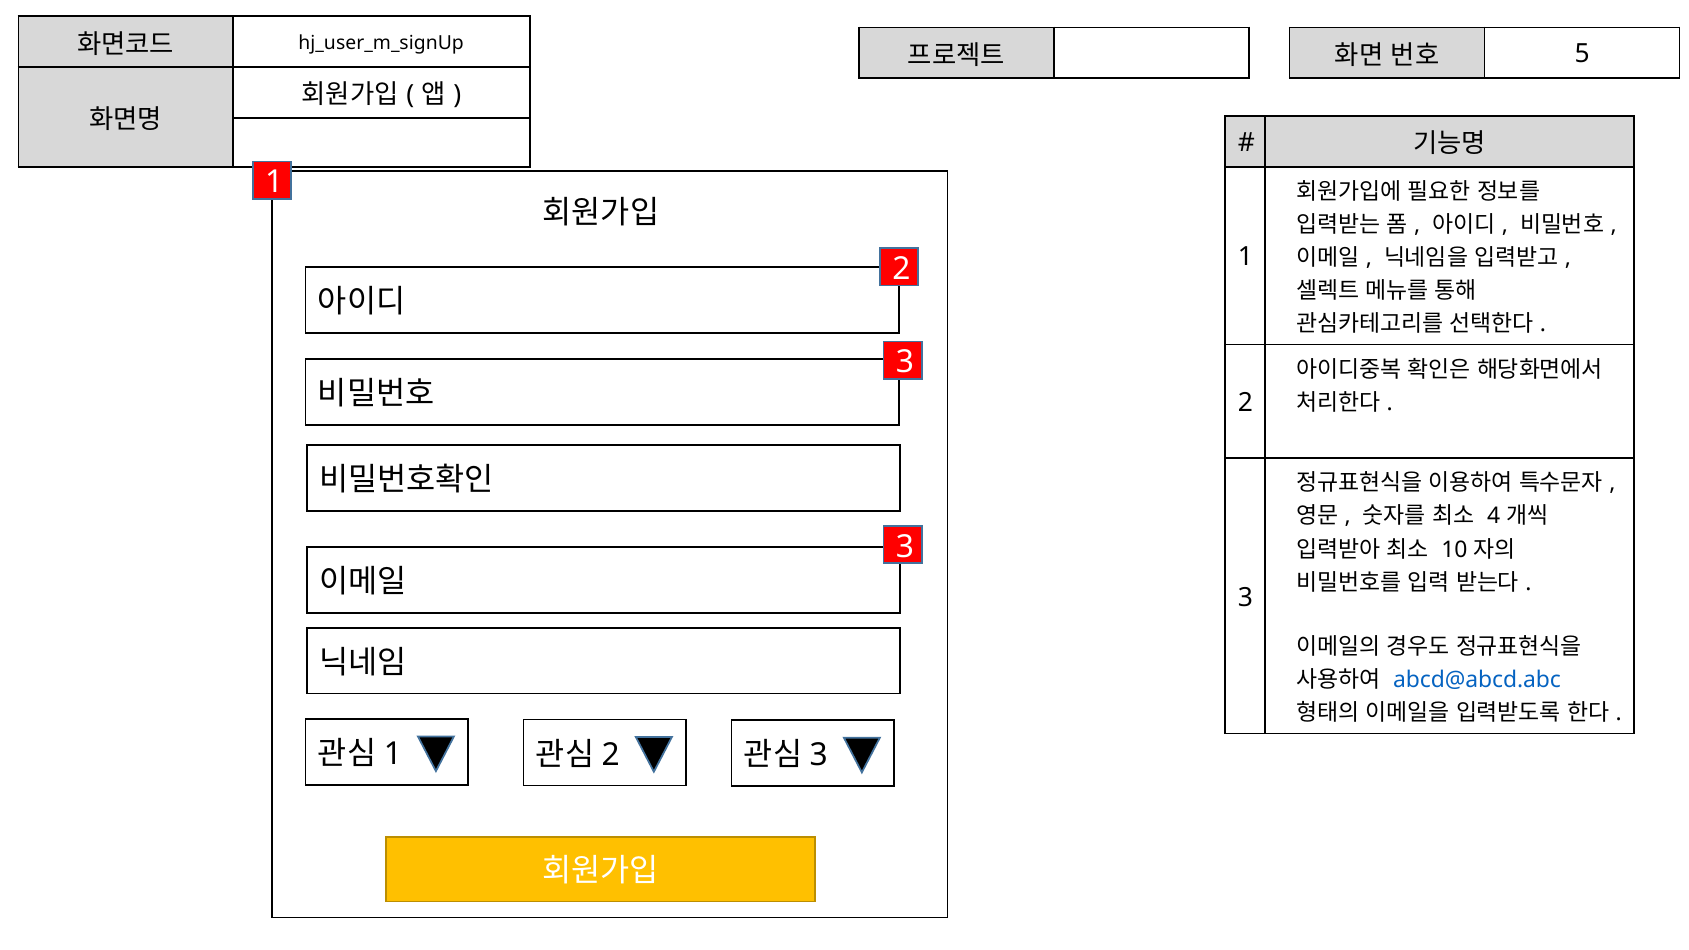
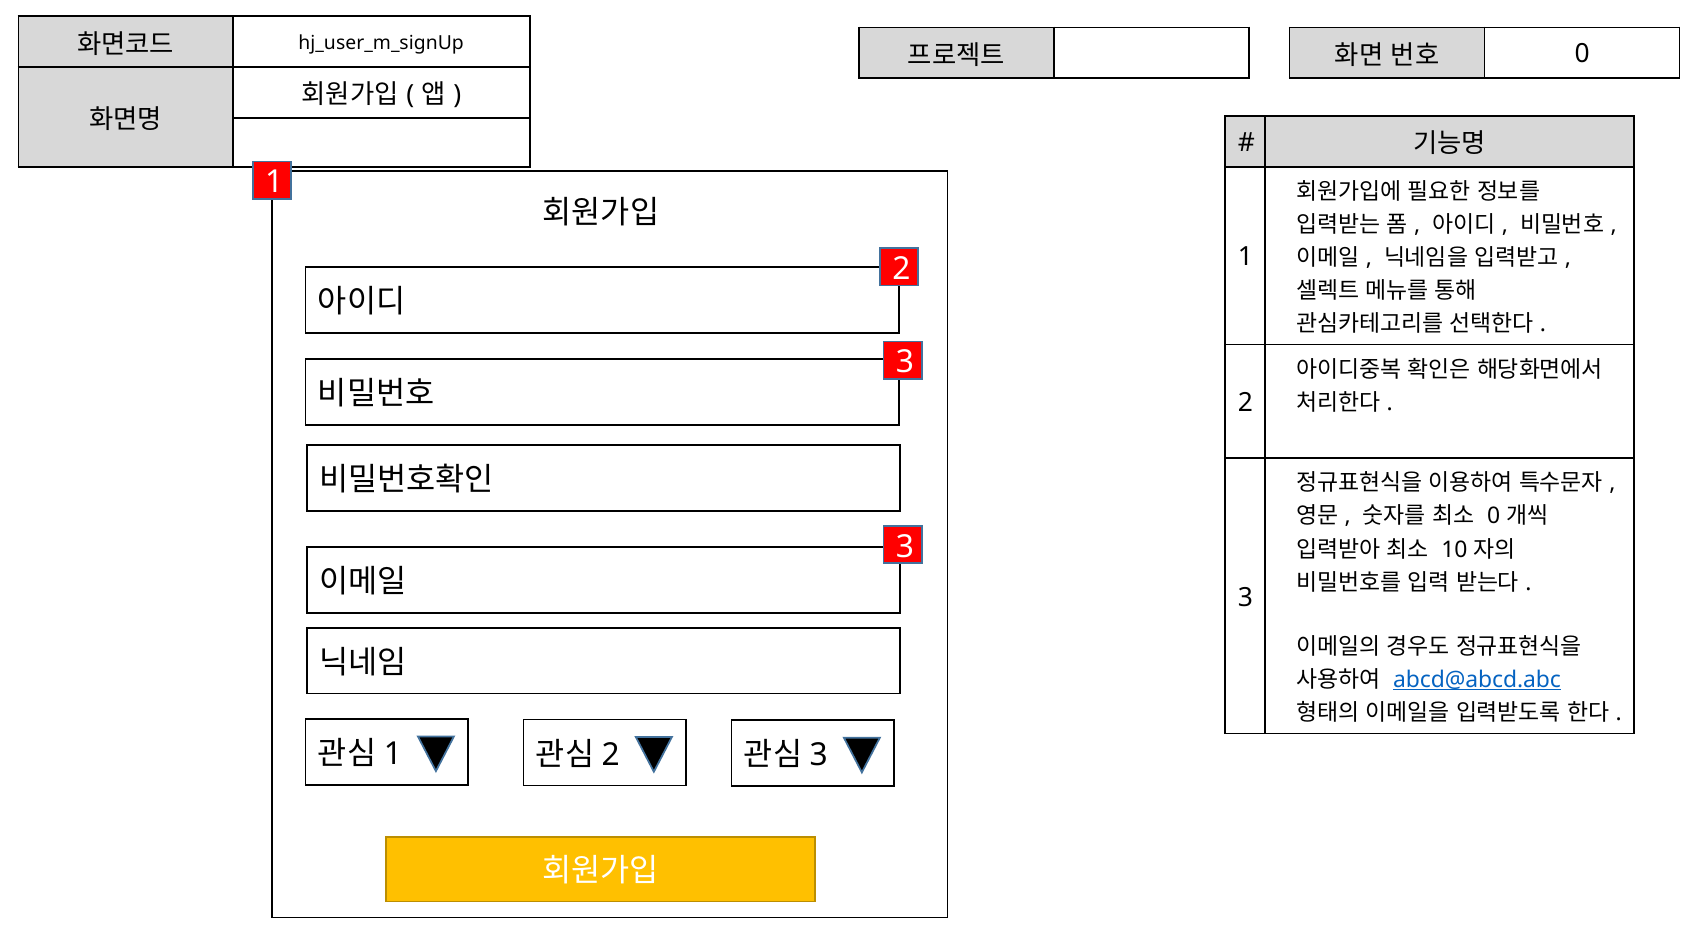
5 at (1582, 54): 5 -> 0
4 at (1494, 516): 4 -> 0
abcd@abcd.abc underline: none -> present
